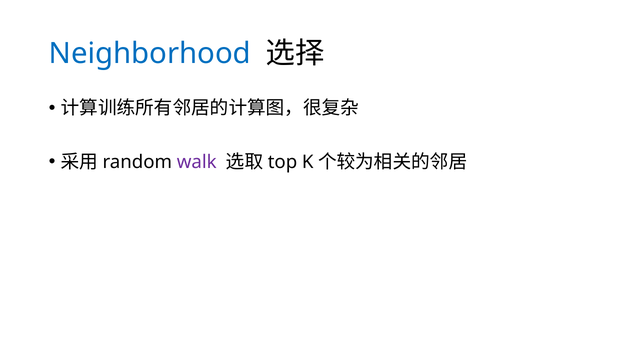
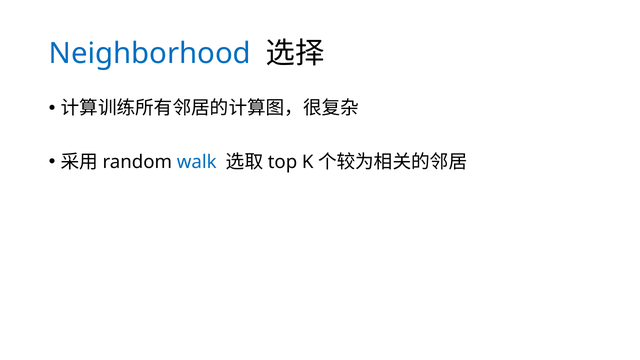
walk colour: purple -> blue
